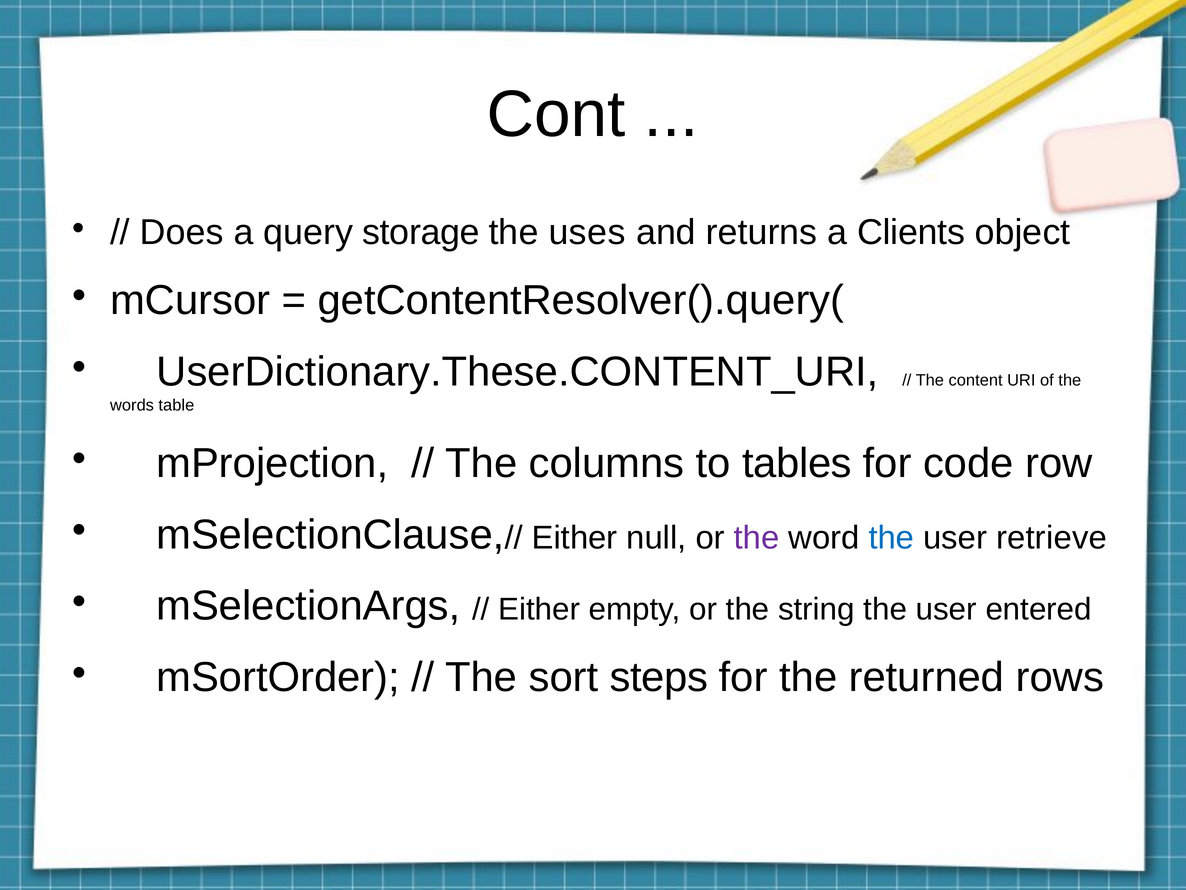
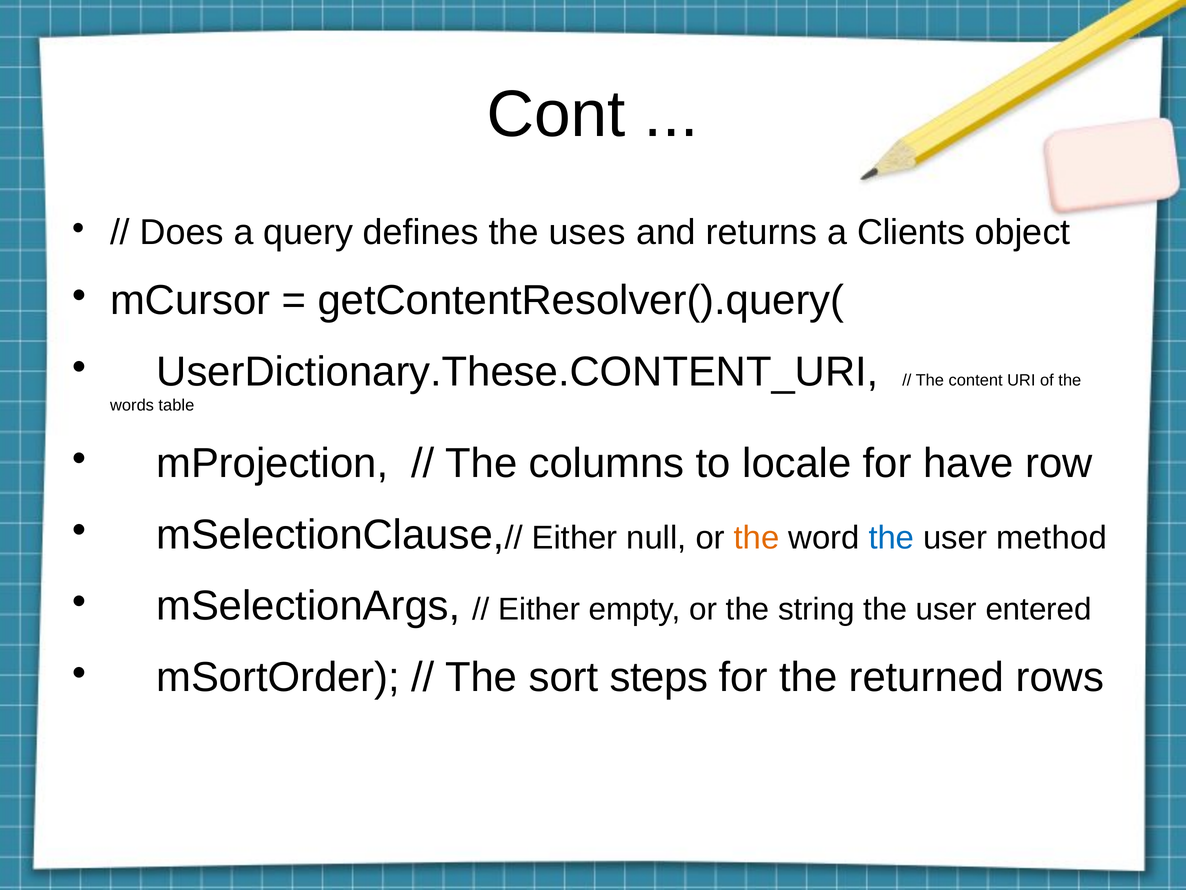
storage: storage -> defines
tables: tables -> locale
code: code -> have
the at (757, 537) colour: purple -> orange
retrieve: retrieve -> method
